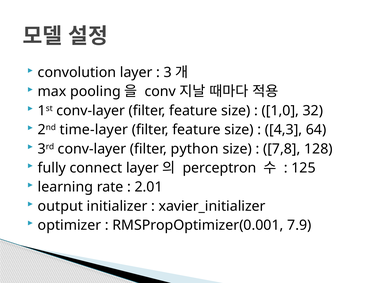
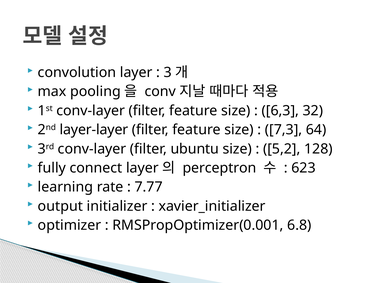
1,0: 1,0 -> 6,3
time-layer: time-layer -> layer-layer
4,3: 4,3 -> 7,3
python: python -> ubuntu
7,8: 7,8 -> 5,2
125: 125 -> 623
2.01: 2.01 -> 7.77
7.9: 7.9 -> 6.8
